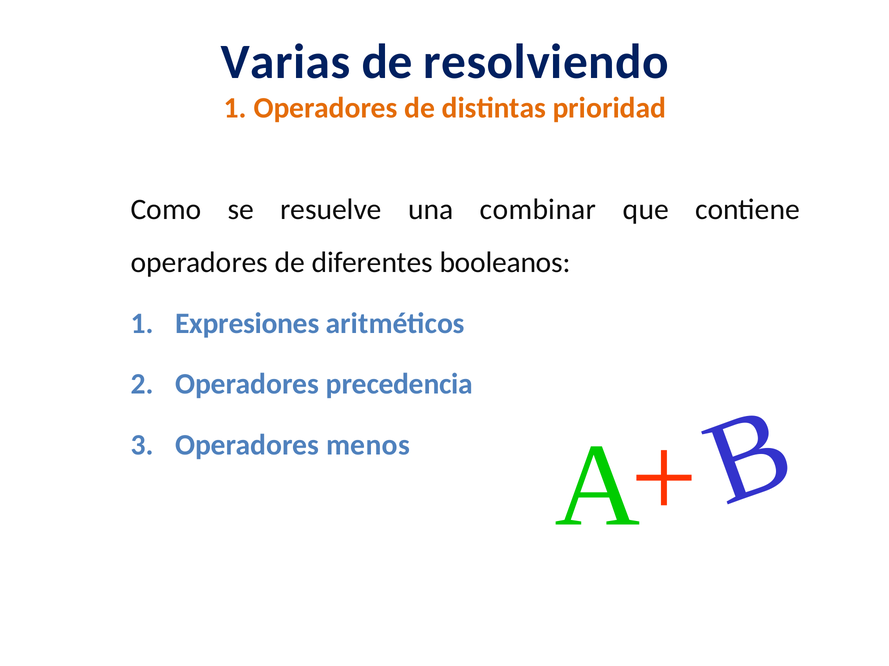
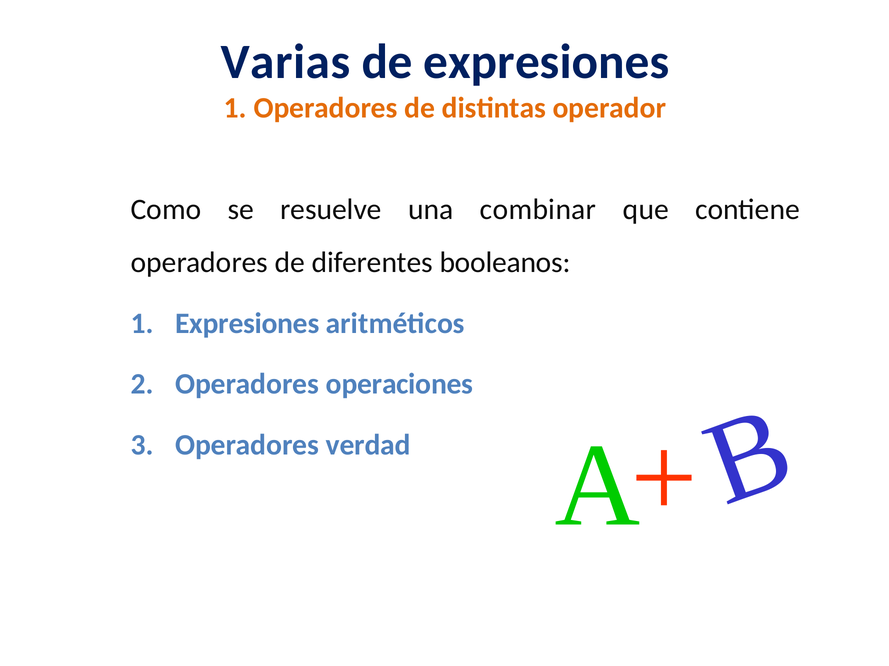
de resolviendo: resolviendo -> expresiones
prioridad: prioridad -> operador
precedencia: precedencia -> operaciones
menos: menos -> verdad
